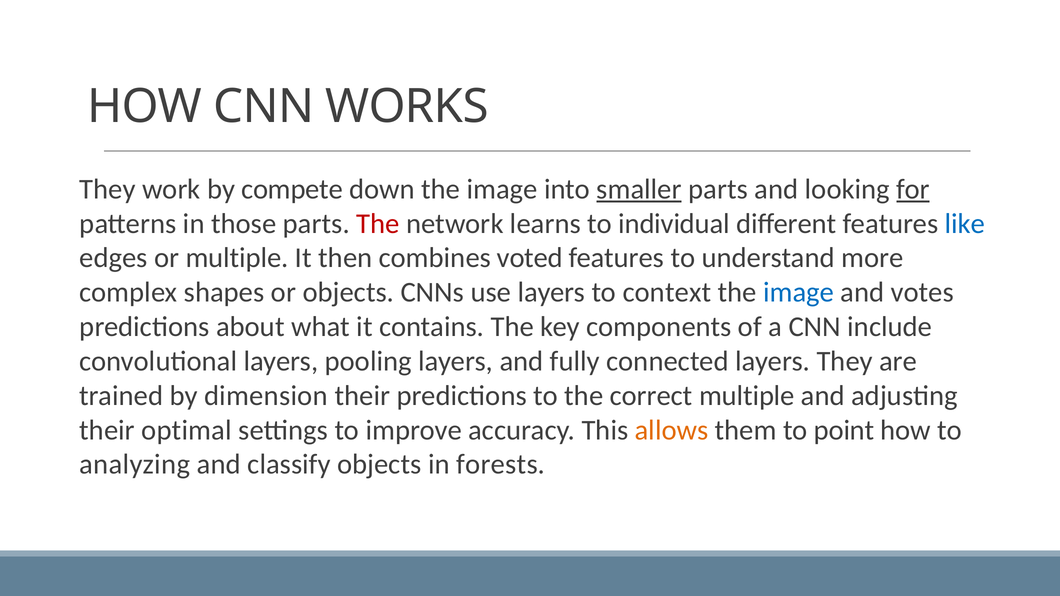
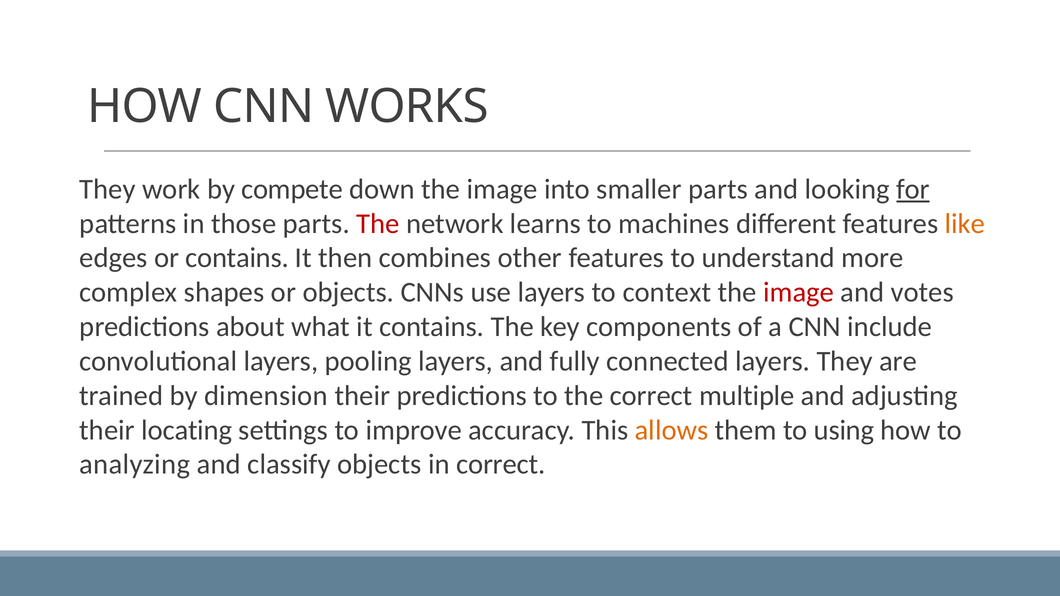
smaller underline: present -> none
individual: individual -> machines
like colour: blue -> orange
or multiple: multiple -> contains
voted: voted -> other
image at (799, 293) colour: blue -> red
optimal: optimal -> locating
point: point -> using
in forests: forests -> correct
